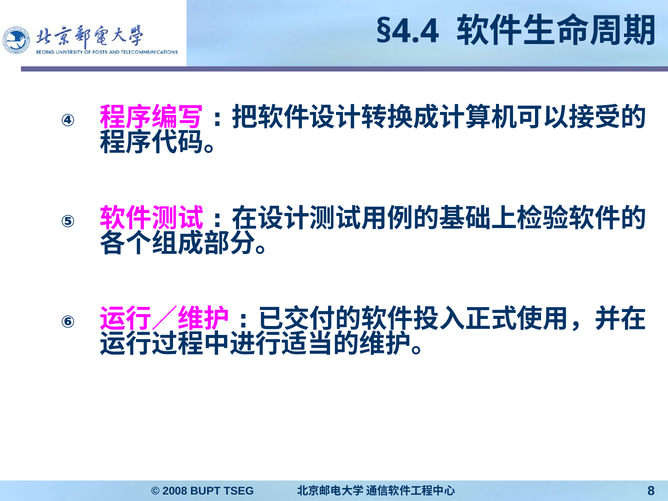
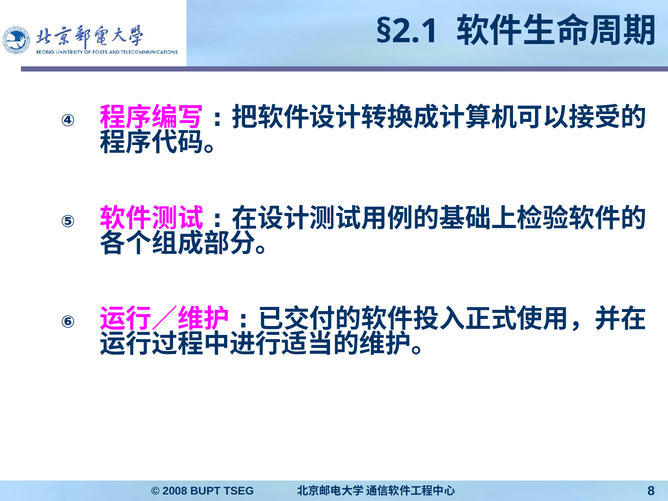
§4.4: §4.4 -> §2.1
